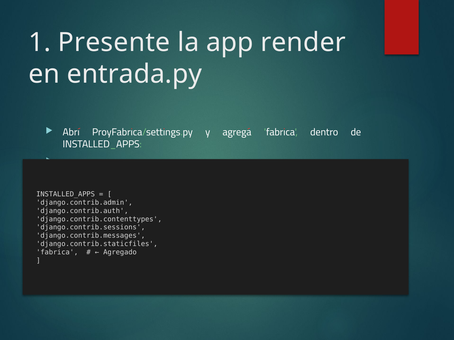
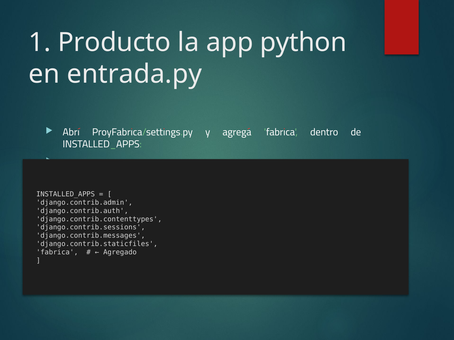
Presente: Presente -> Producto
render: render -> python
